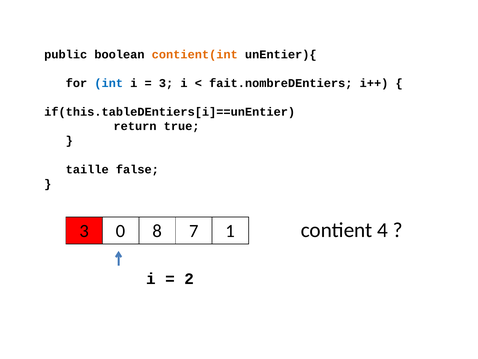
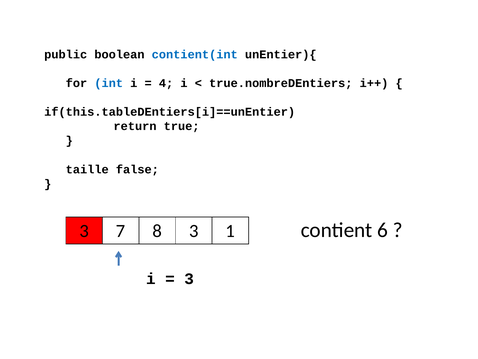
contient(int colour: orange -> blue
3 at (166, 83): 3 -> 4
fait.nombreDEntiers: fait.nombreDEntiers -> true.nombreDEntiers
0: 0 -> 7
8 7: 7 -> 3
4: 4 -> 6
2 at (189, 278): 2 -> 3
